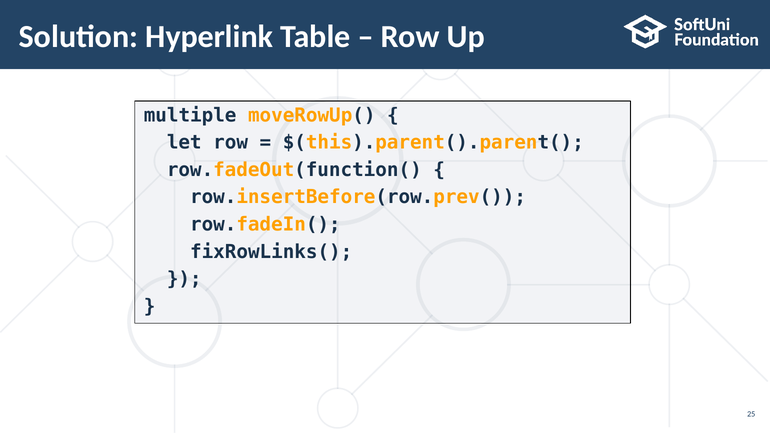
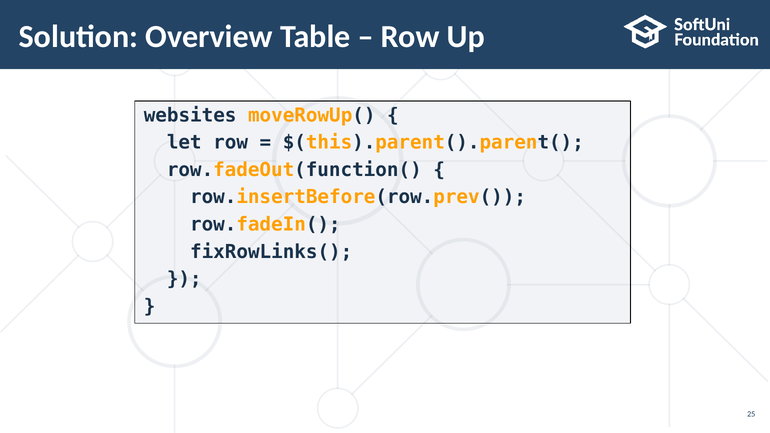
Hyperlink: Hyperlink -> Overview
multiple: multiple -> websites
